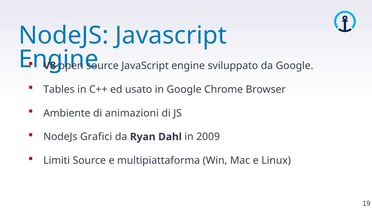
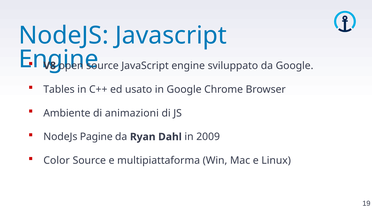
Grafici: Grafici -> Pagine
Limiti: Limiti -> Color
